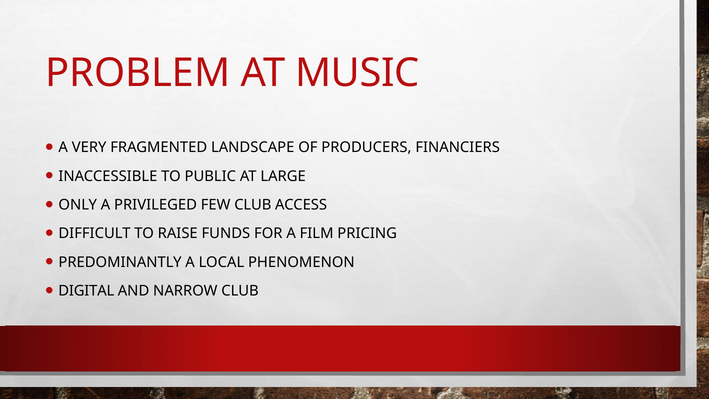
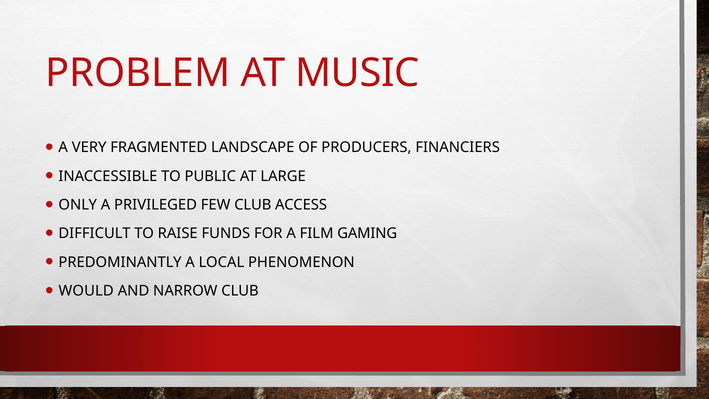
PRICING: PRICING -> GAMING
DIGITAL: DIGITAL -> WOULD
